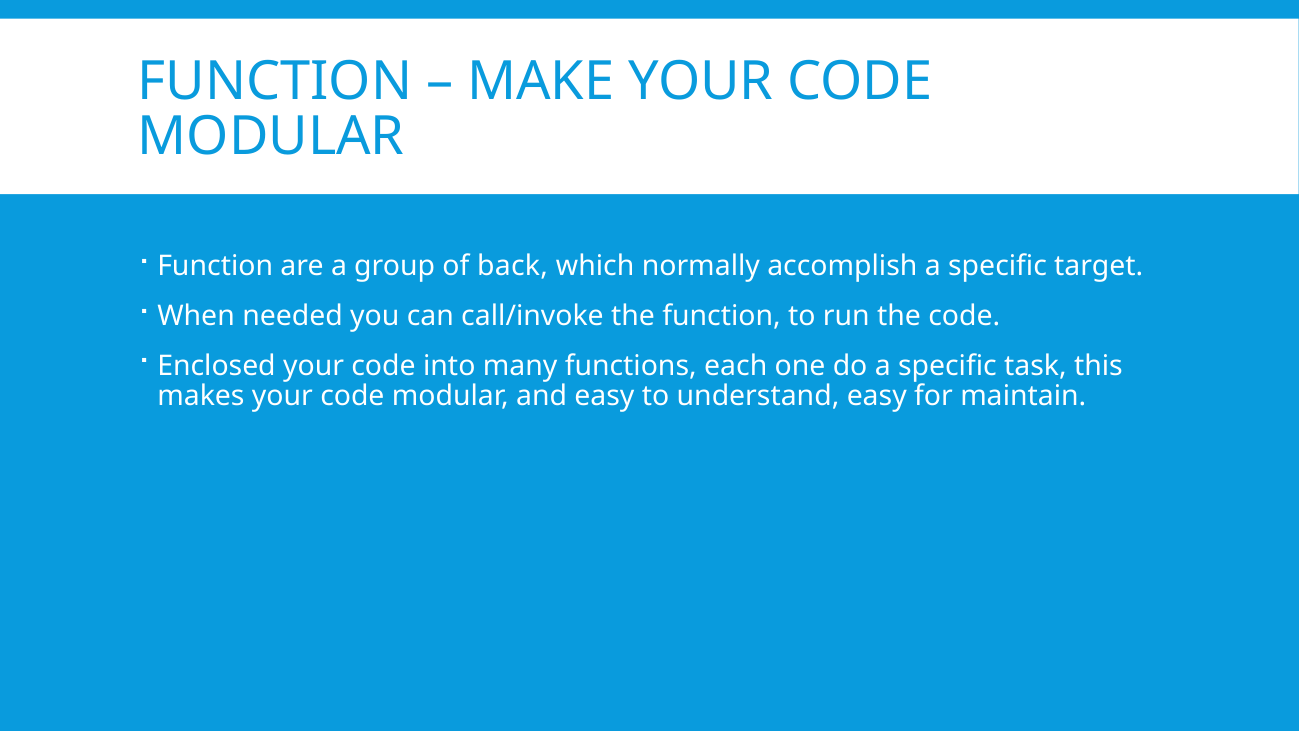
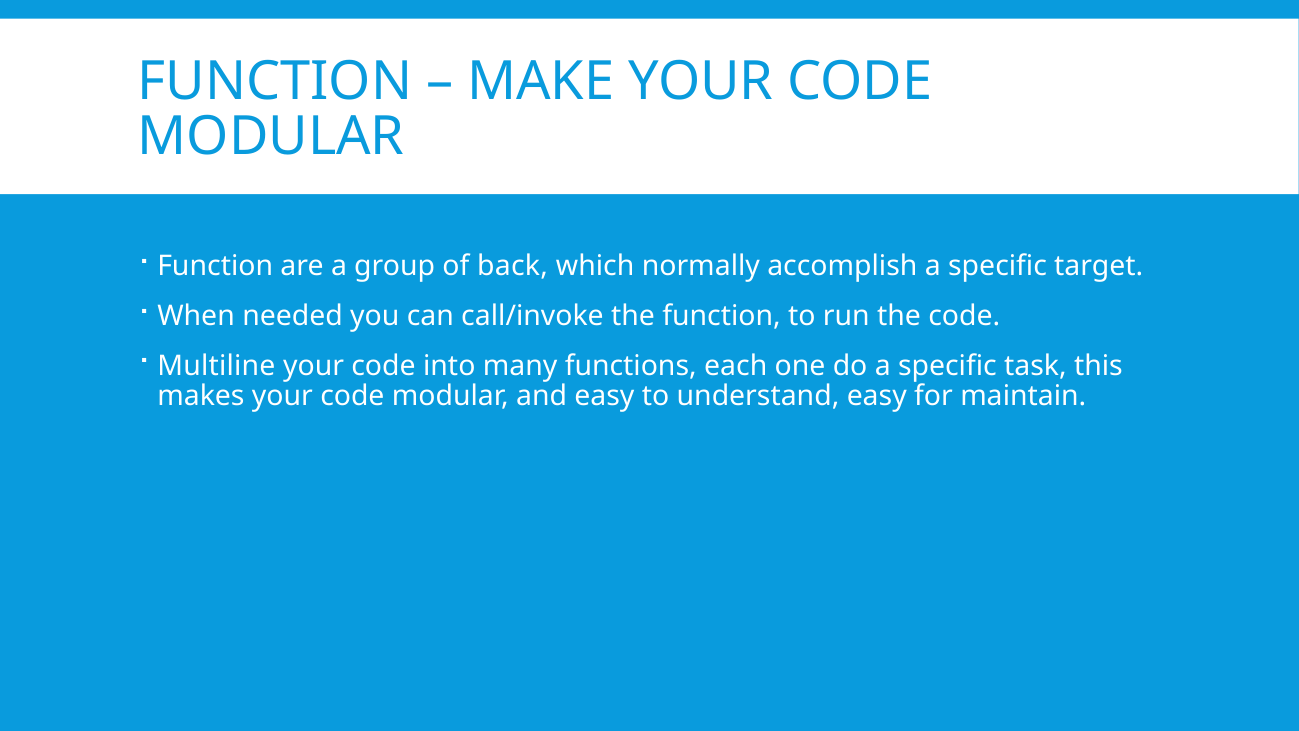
Enclosed: Enclosed -> Multiline
